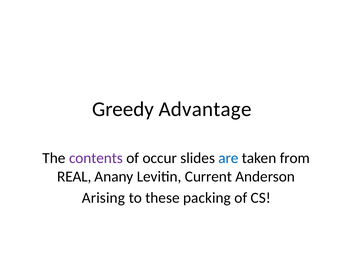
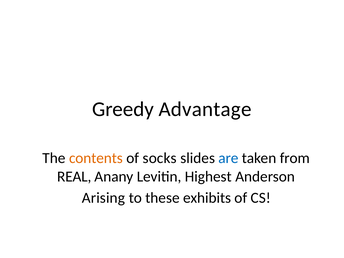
contents colour: purple -> orange
occur: occur -> socks
Current: Current -> Highest
packing: packing -> exhibits
